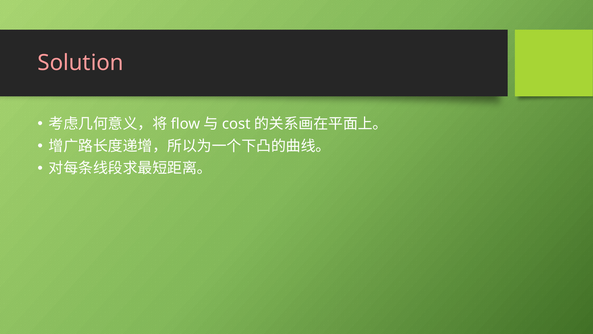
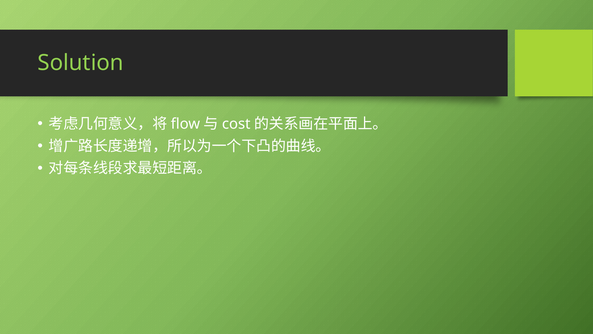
Solution colour: pink -> light green
